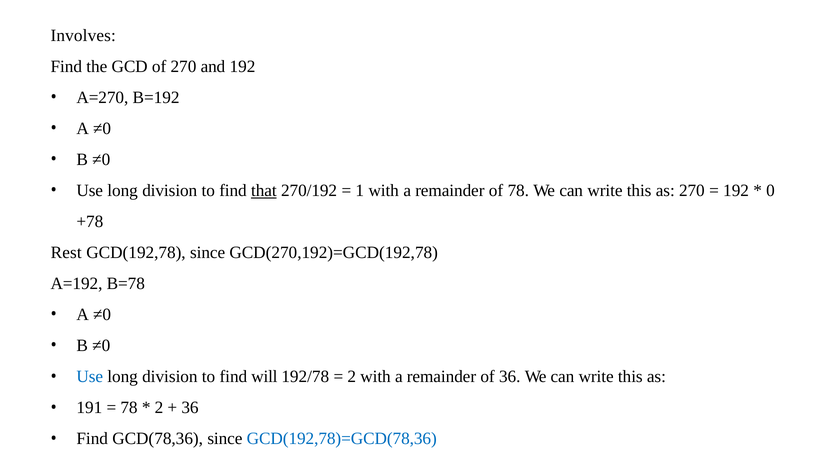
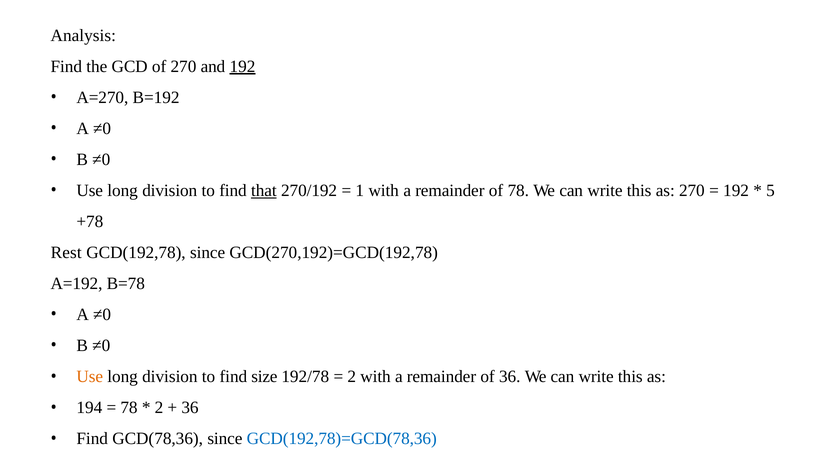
Involves: Involves -> Analysis
192 at (243, 66) underline: none -> present
0: 0 -> 5
Use at (90, 377) colour: blue -> orange
will: will -> size
191: 191 -> 194
